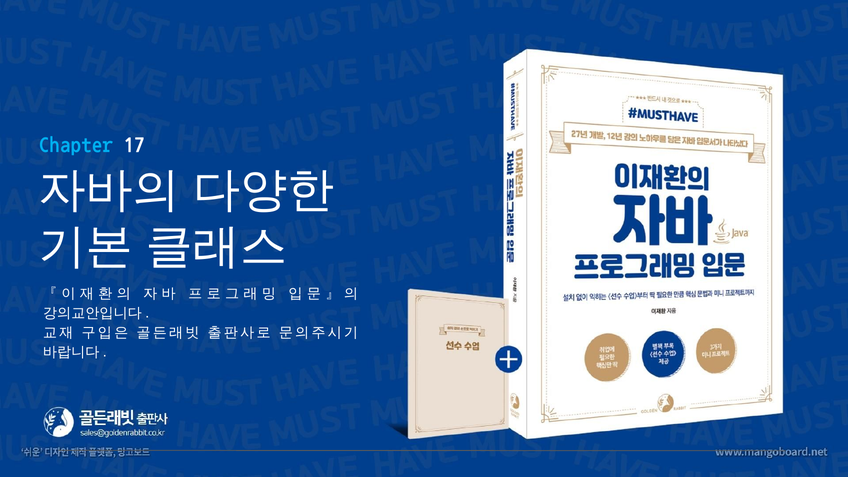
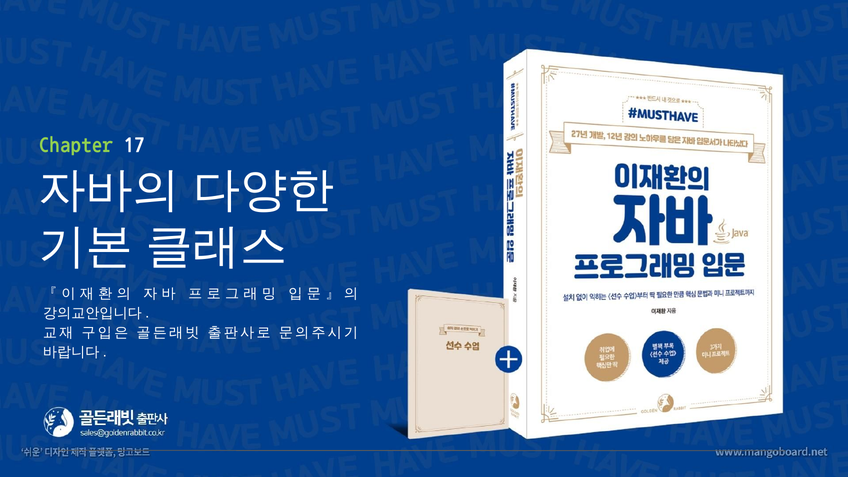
Chapter colour: light blue -> light green
